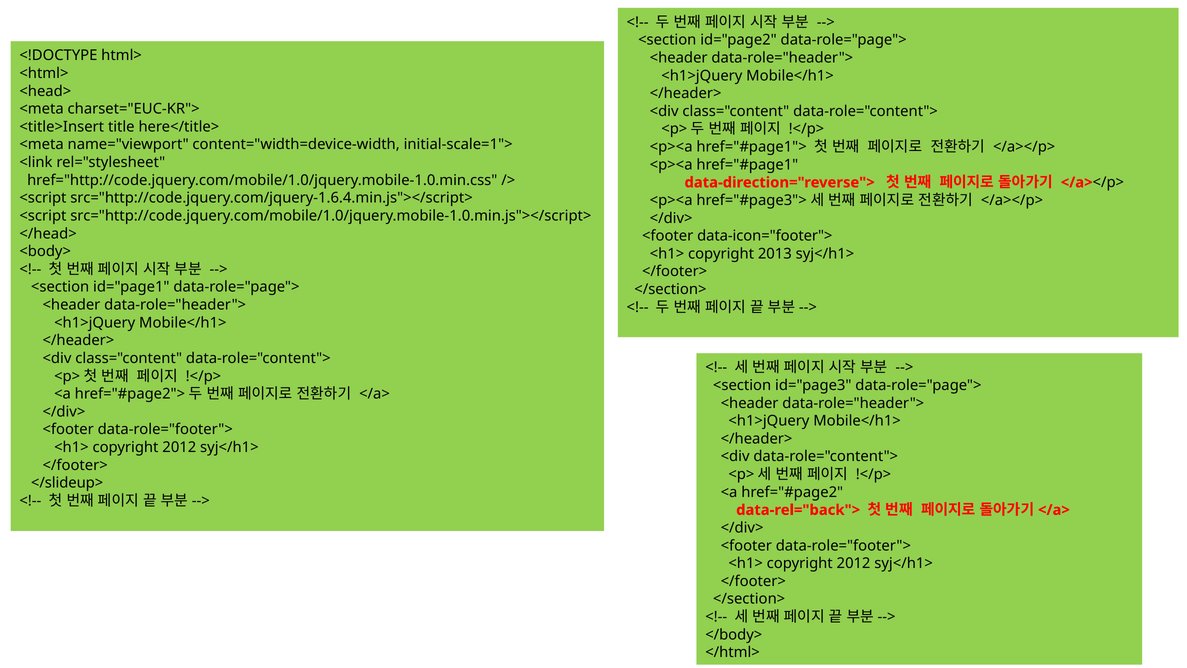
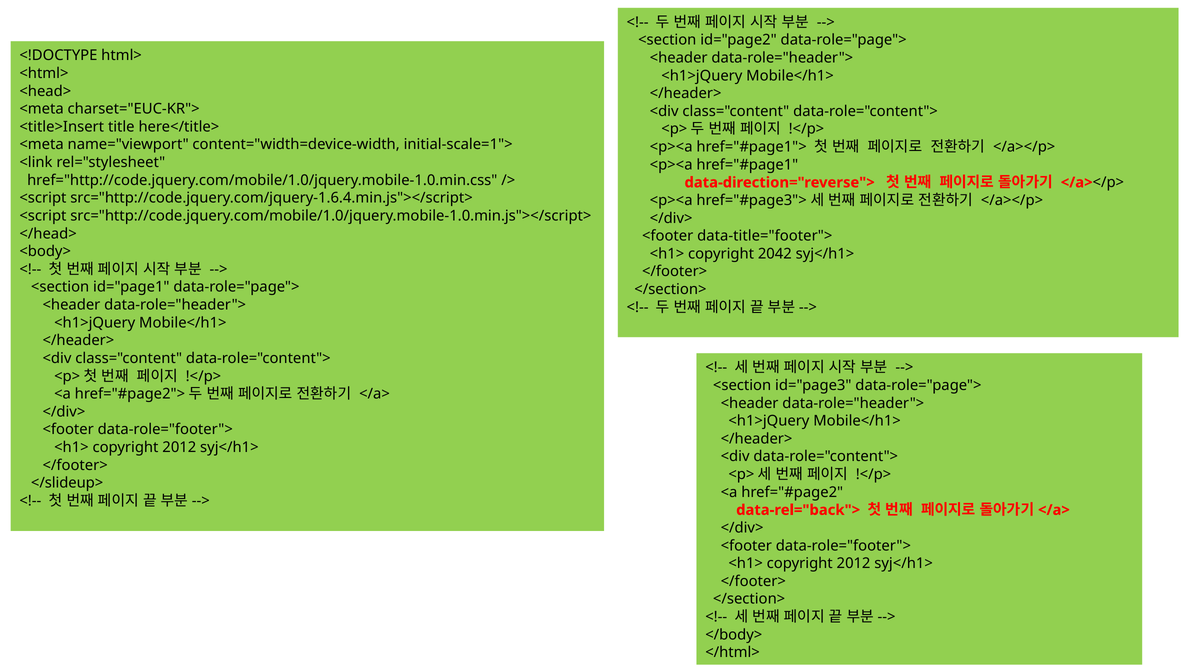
data-icon="footer">: data-icon="footer"> -> data-title="footer">
2013: 2013 -> 2042
